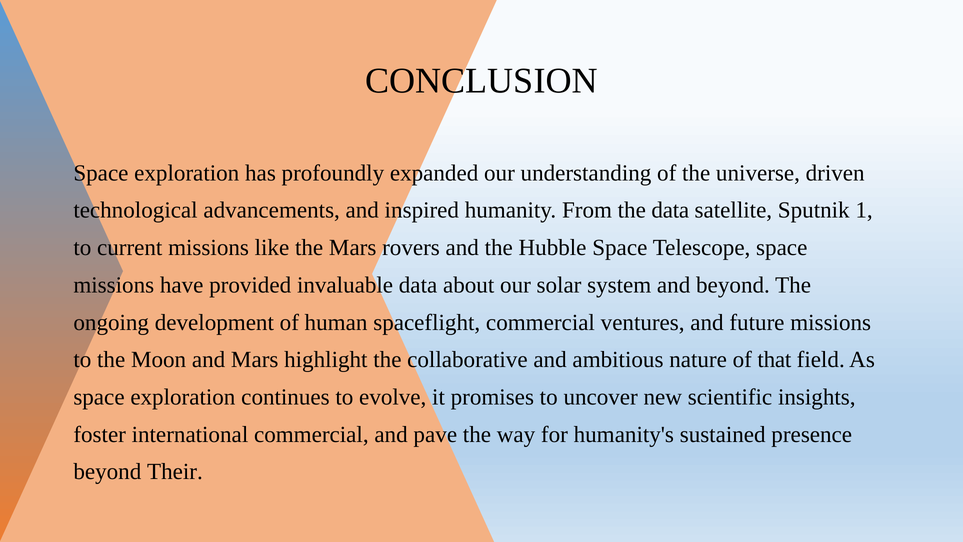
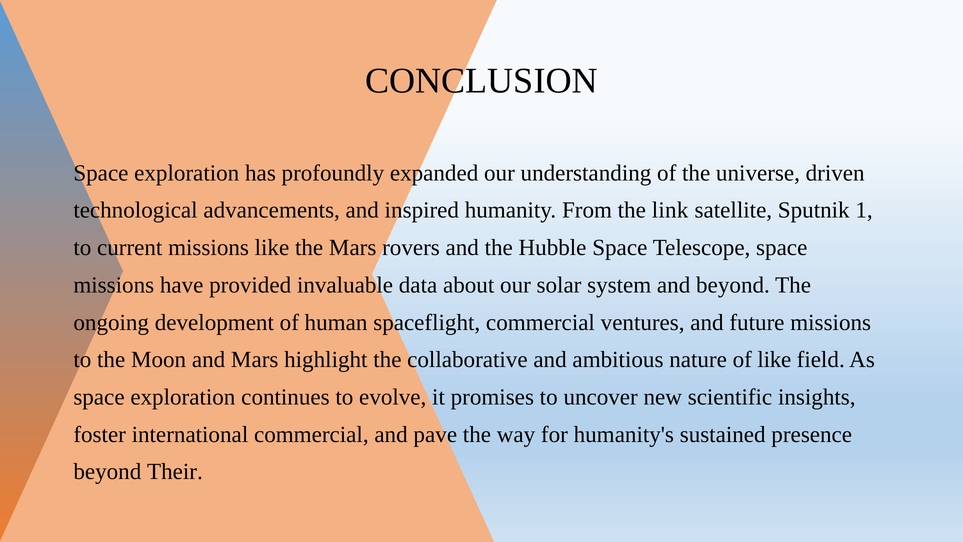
the data: data -> link
of that: that -> like
